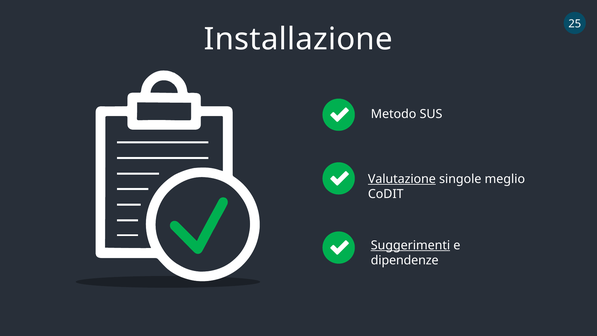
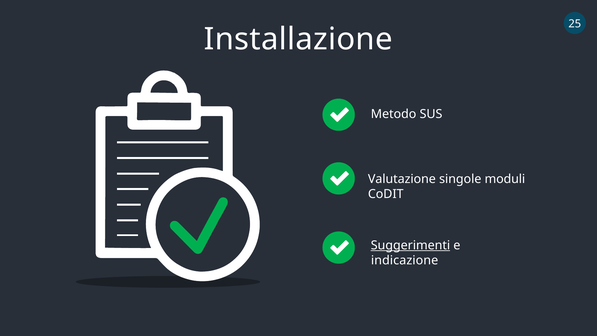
Valutazione underline: present -> none
meglio: meglio -> moduli
dipendenze: dipendenze -> indicazione
